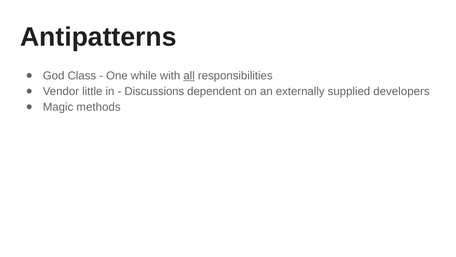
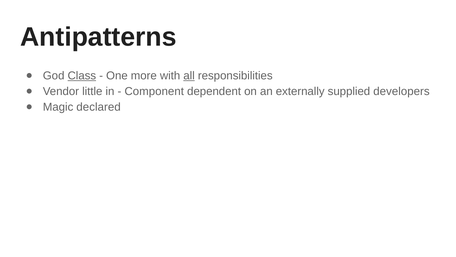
Class underline: none -> present
while: while -> more
Discussions: Discussions -> Component
methods: methods -> declared
